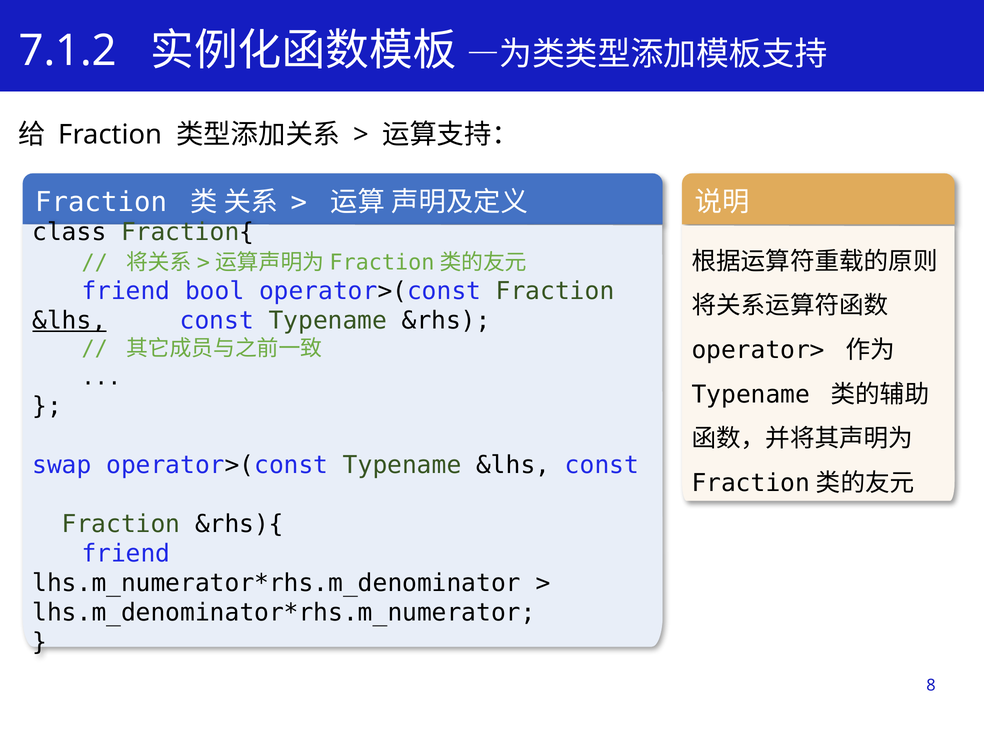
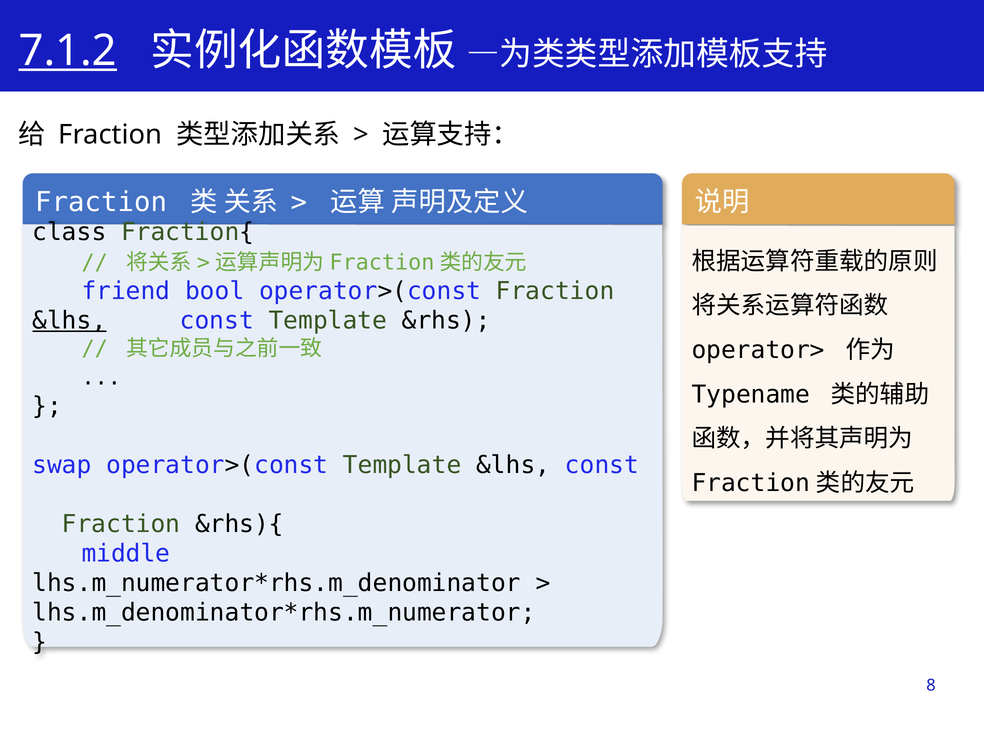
7.1.2 underline: none -> present
const Typename: Typename -> Template
operator>(const Typename: Typename -> Template
friend at (126, 554): friend -> middle
